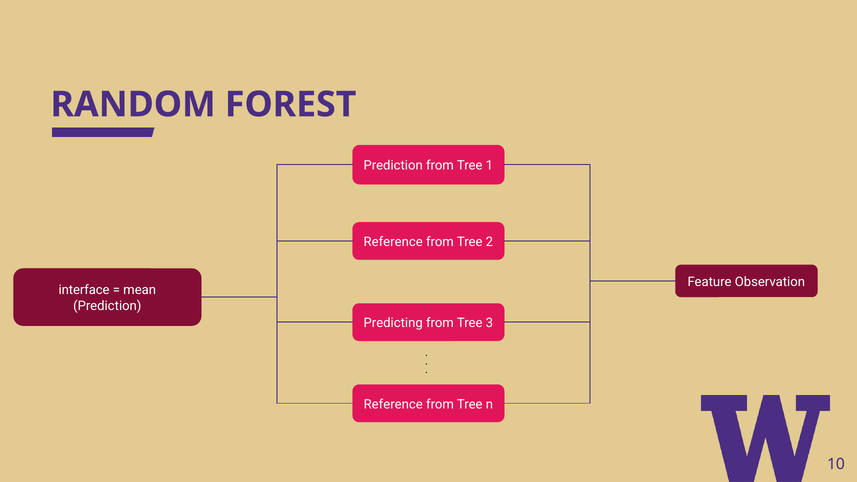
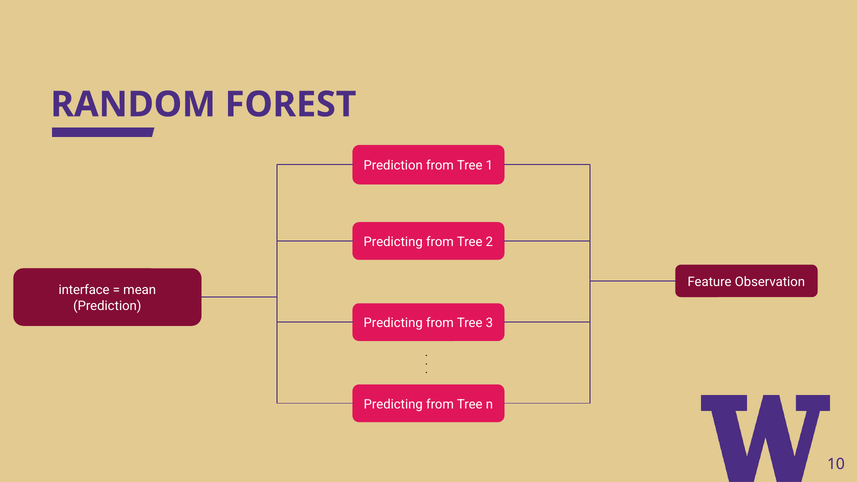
Reference at (393, 242): Reference -> Predicting
Reference at (393, 404): Reference -> Predicting
